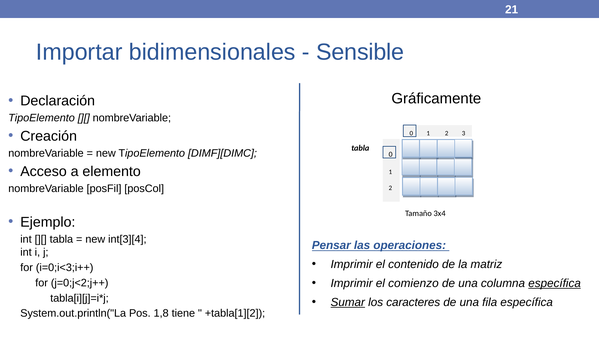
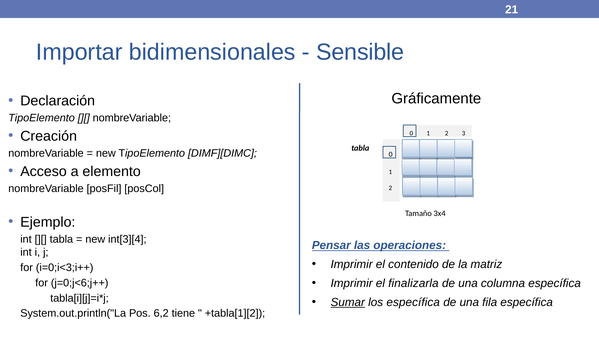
comienzo: comienzo -> finalizarla
específica at (555, 283) underline: present -> none
j=0;j<2;j++: j=0;j<2;j++ -> j=0;j<6;j++
los caracteres: caracteres -> específica
1,8: 1,8 -> 6,2
